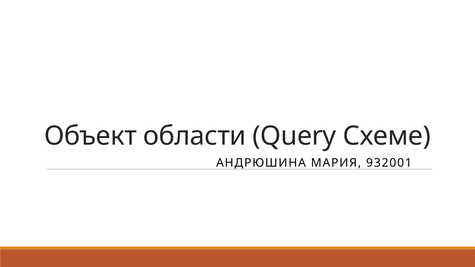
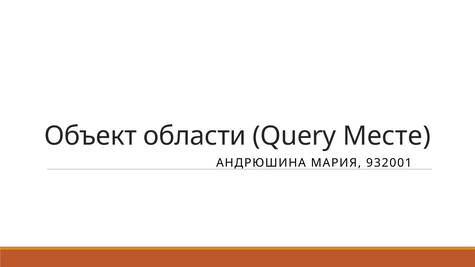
Схеме: Схеме -> Месте
